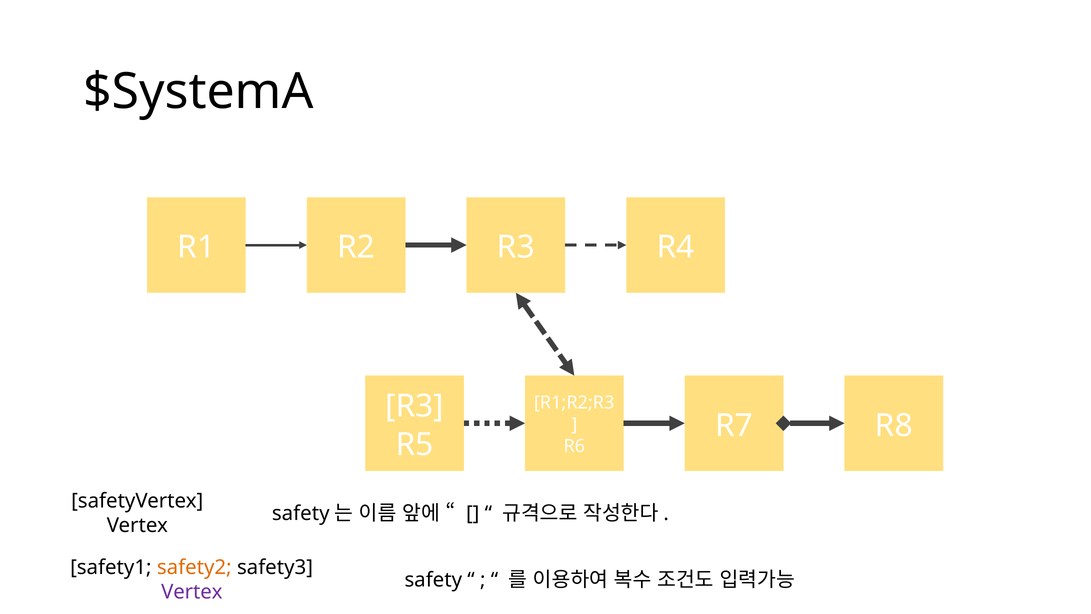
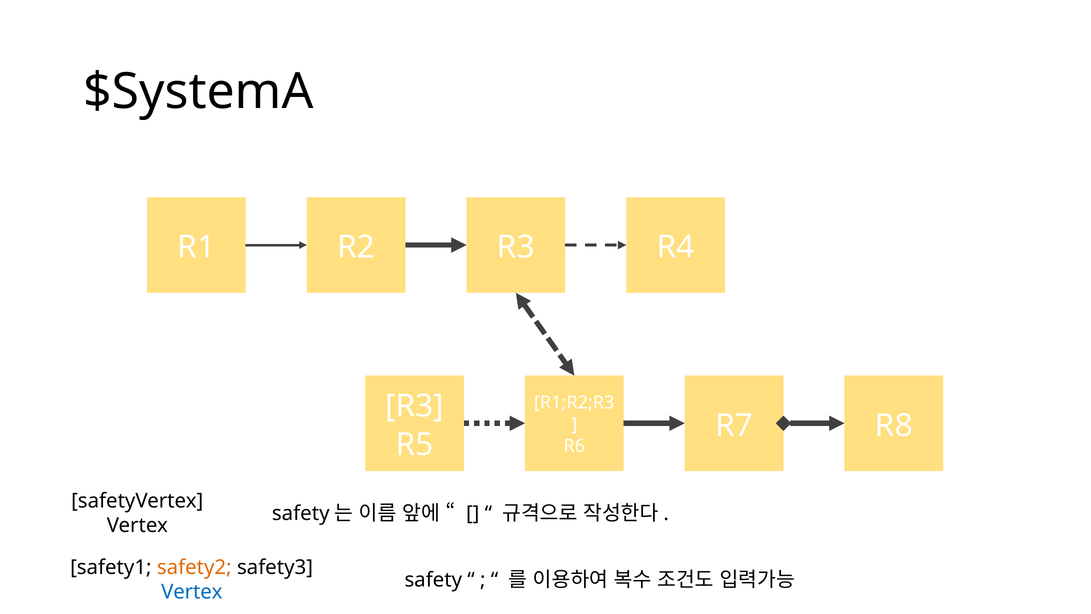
Vertex at (192, 592) colour: purple -> blue
